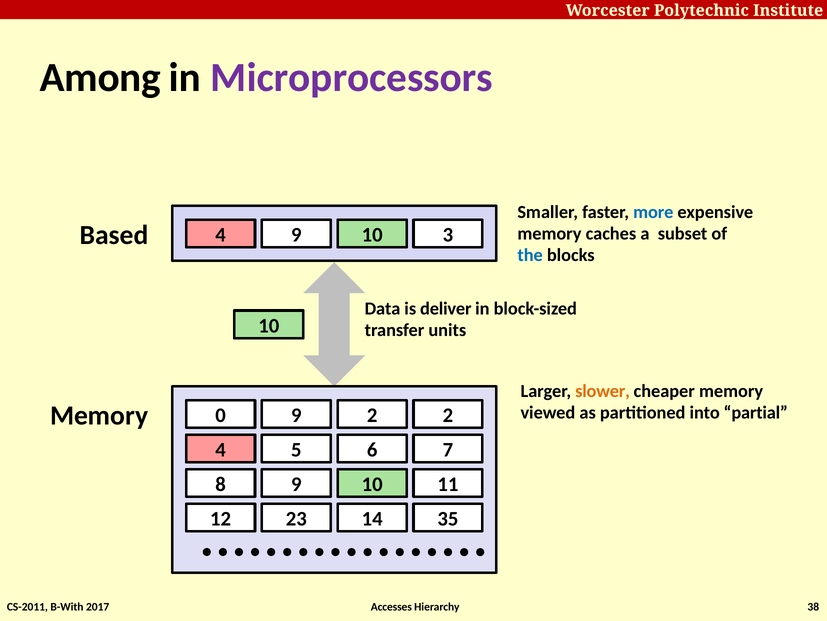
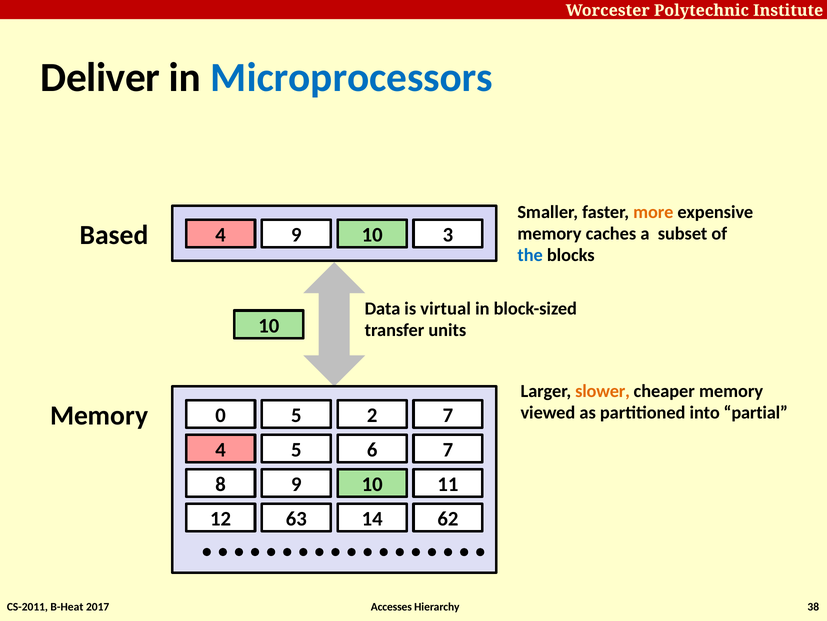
Among: Among -> Deliver
Microprocessors colour: purple -> blue
more colour: blue -> orange
deliver: deliver -> virtual
0 9: 9 -> 5
2 2: 2 -> 7
23: 23 -> 63
35: 35 -> 62
B-With: B-With -> B-Heat
